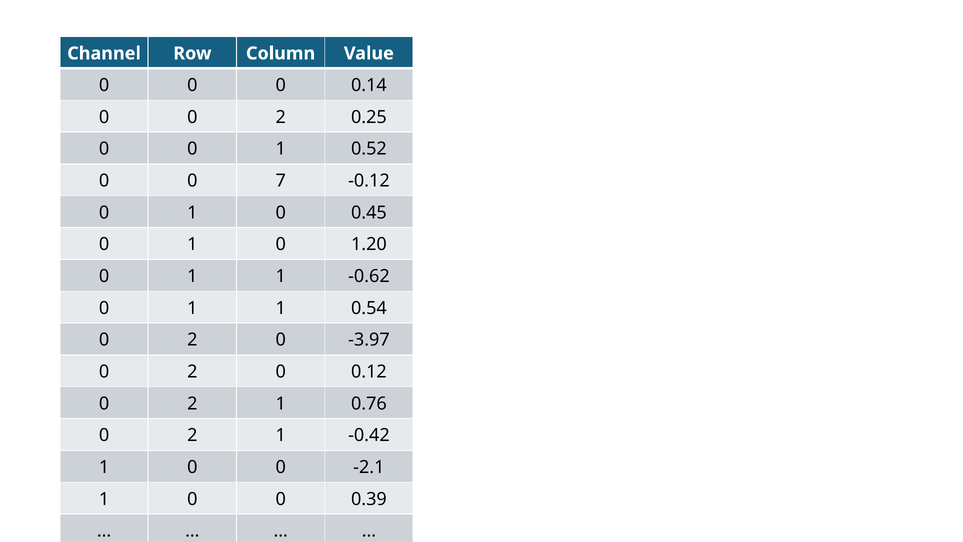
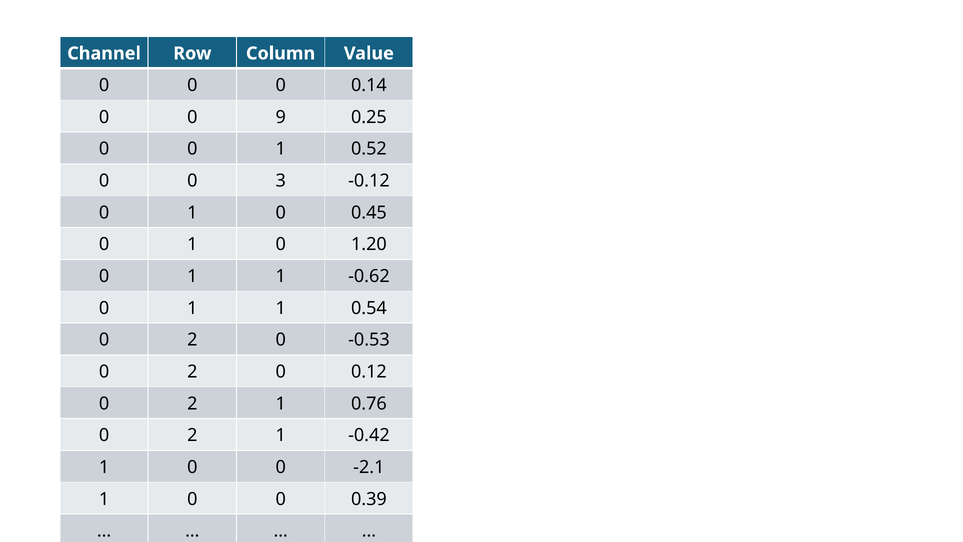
0 0 2: 2 -> 9
7: 7 -> 3
-3.97: -3.97 -> -0.53
